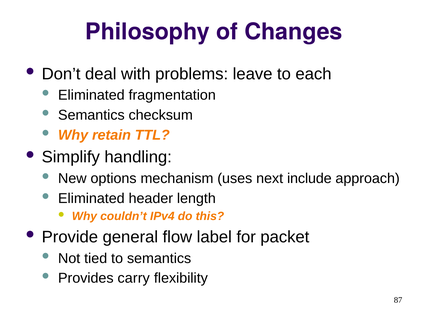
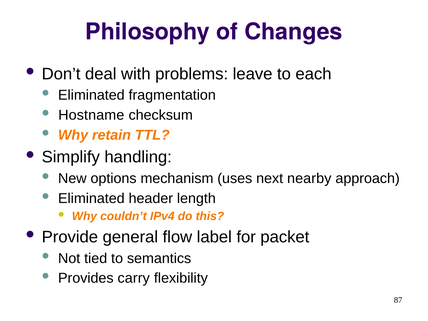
Semantics at (91, 115): Semantics -> Hostname
include: include -> nearby
